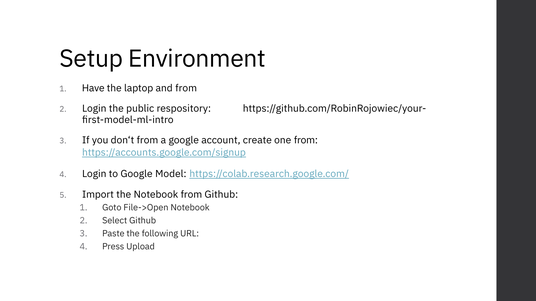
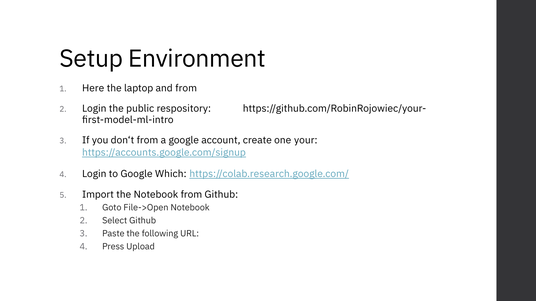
Have: Have -> Here
one from: from -> your
Model: Model -> Which
